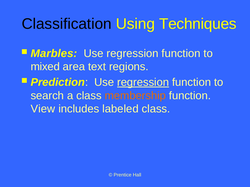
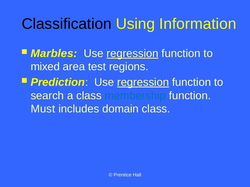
Techniques: Techniques -> Information
regression at (133, 54) underline: none -> present
text: text -> test
membership colour: orange -> blue
View: View -> Must
labeled: labeled -> domain
